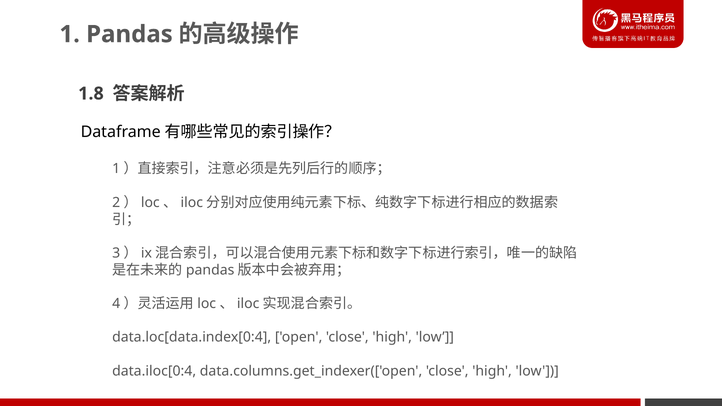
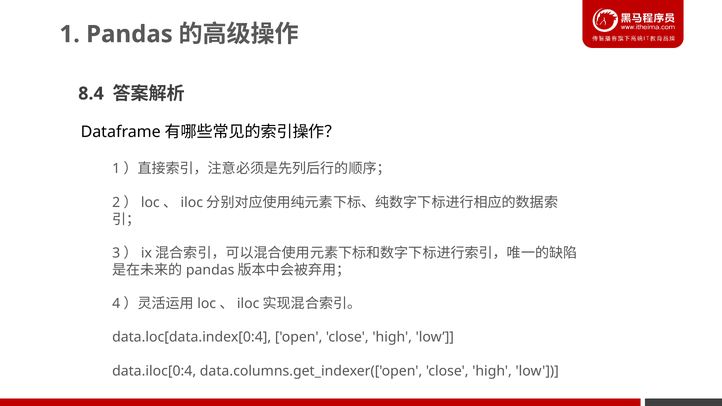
1.8: 1.8 -> 8.4
